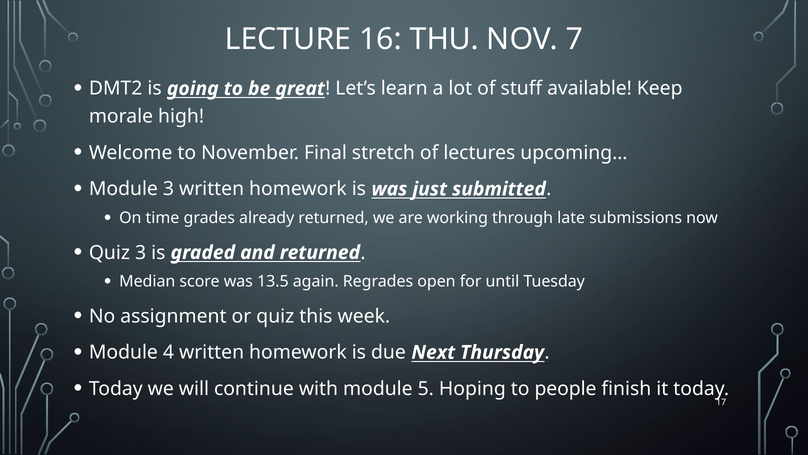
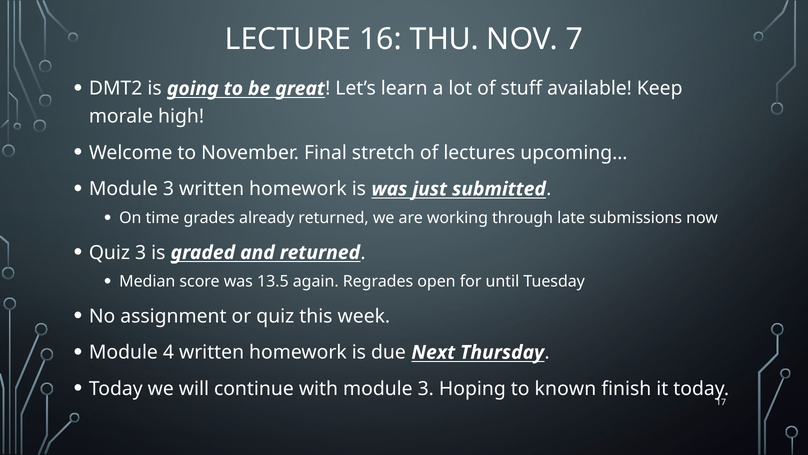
with module 5: 5 -> 3
people: people -> known
